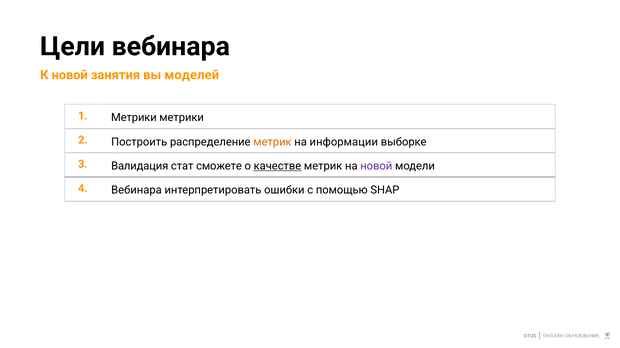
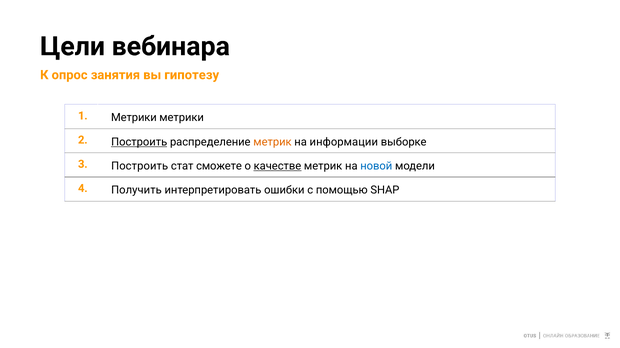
К новой: новой -> опрос
моделей: моделей -> гипотезу
Построить at (139, 142) underline: none -> present
3 Валидация: Валидация -> Построить
новой at (376, 166) colour: purple -> blue
4 Вебинара: Вебинара -> Получить
